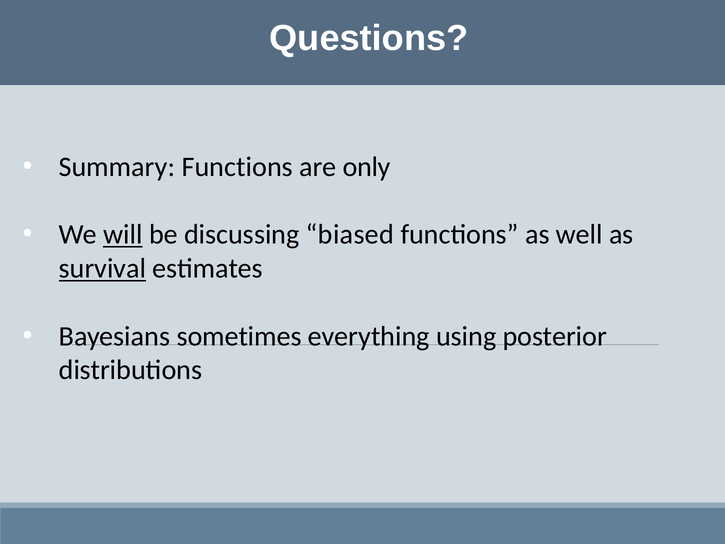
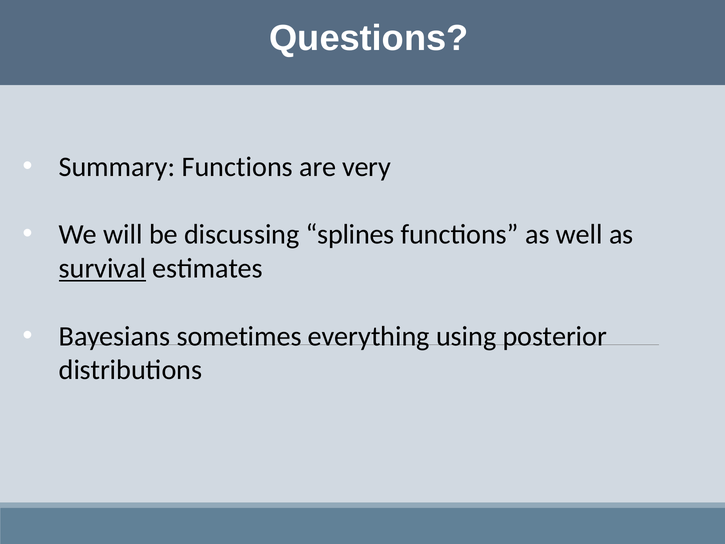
only: only -> very
will underline: present -> none
biased: biased -> splines
